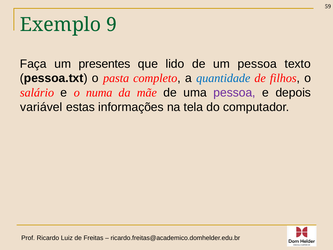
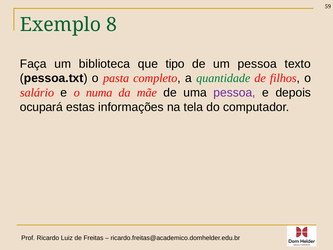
9: 9 -> 8
presentes: presentes -> biblioteca
lido: lido -> tipo
quantidade colour: blue -> green
variável: variável -> ocupará
